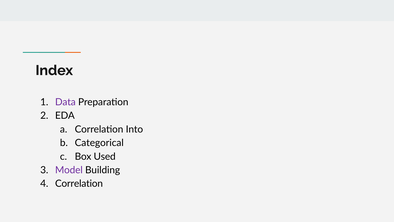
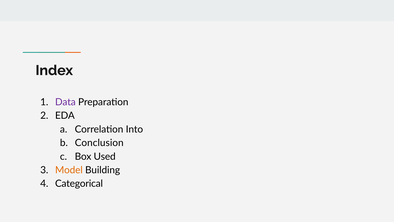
Categorical: Categorical -> Conclusion
Model colour: purple -> orange
Correlation at (79, 183): Correlation -> Categorical
